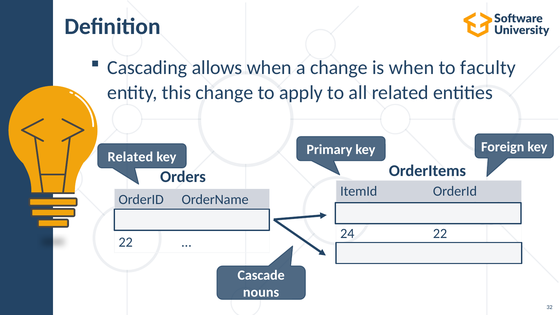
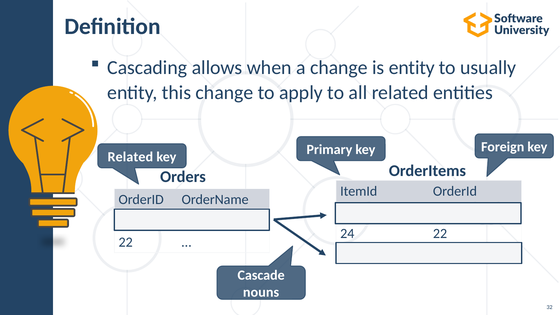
is when: when -> entity
faculty: faculty -> usually
